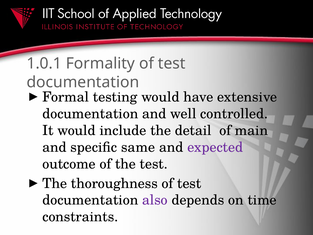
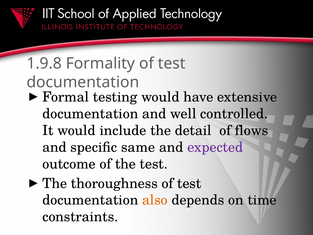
1.0.1: 1.0.1 -> 1.9.8
main: main -> flows
also colour: purple -> orange
